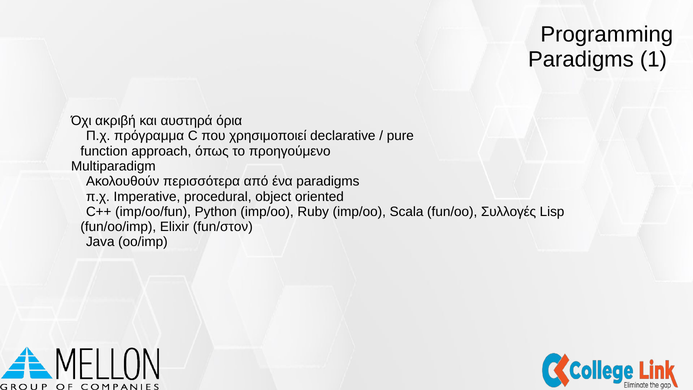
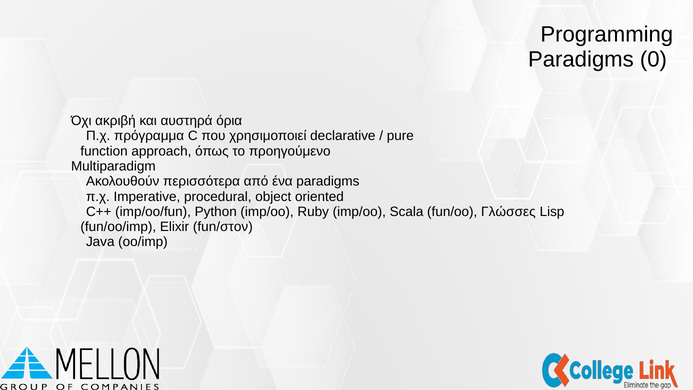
1: 1 -> 0
Συλλογές: Συλλογές -> Γλώσσες
